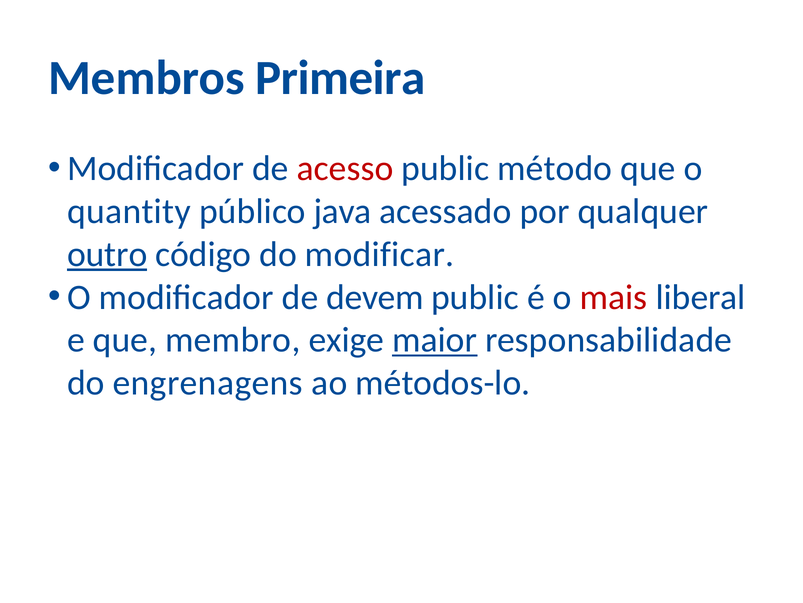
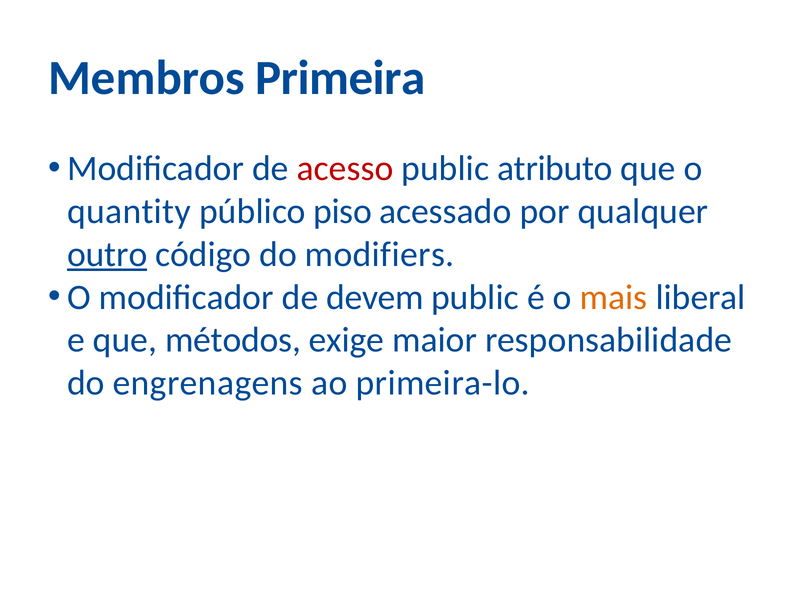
método: método -> atributo
java: java -> piso
modificar: modificar -> modifiers
mais colour: red -> orange
membro: membro -> métodos
maior underline: present -> none
métodos-lo: métodos-lo -> primeira-lo
